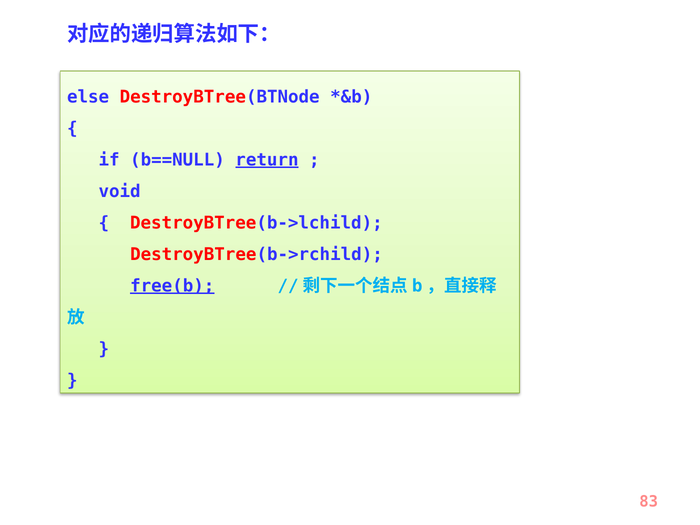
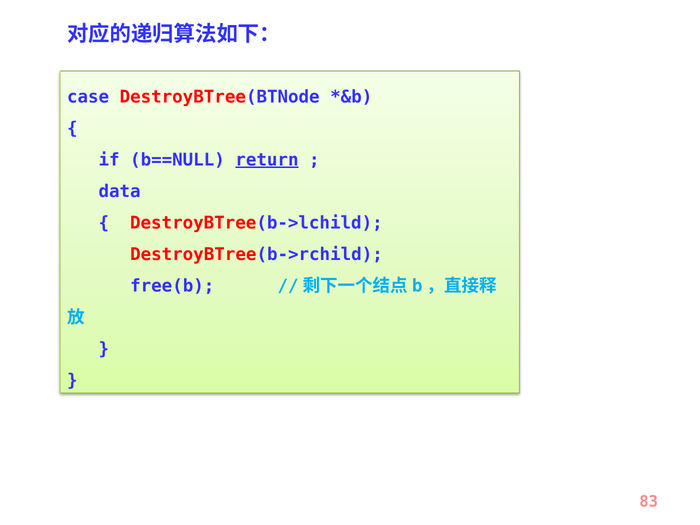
else: else -> case
void: void -> data
free(b underline: present -> none
